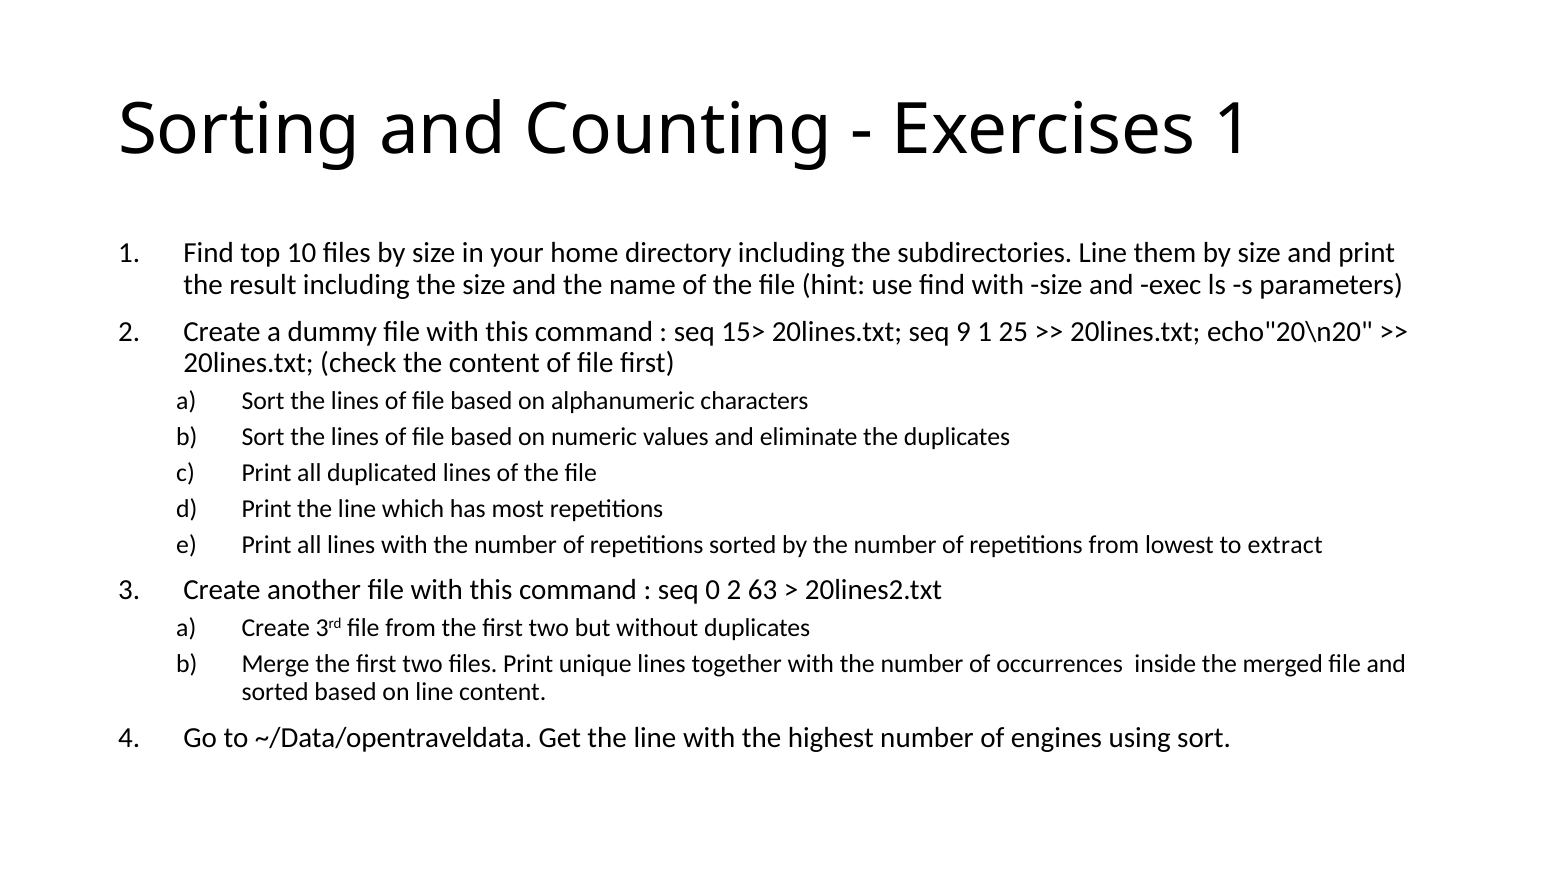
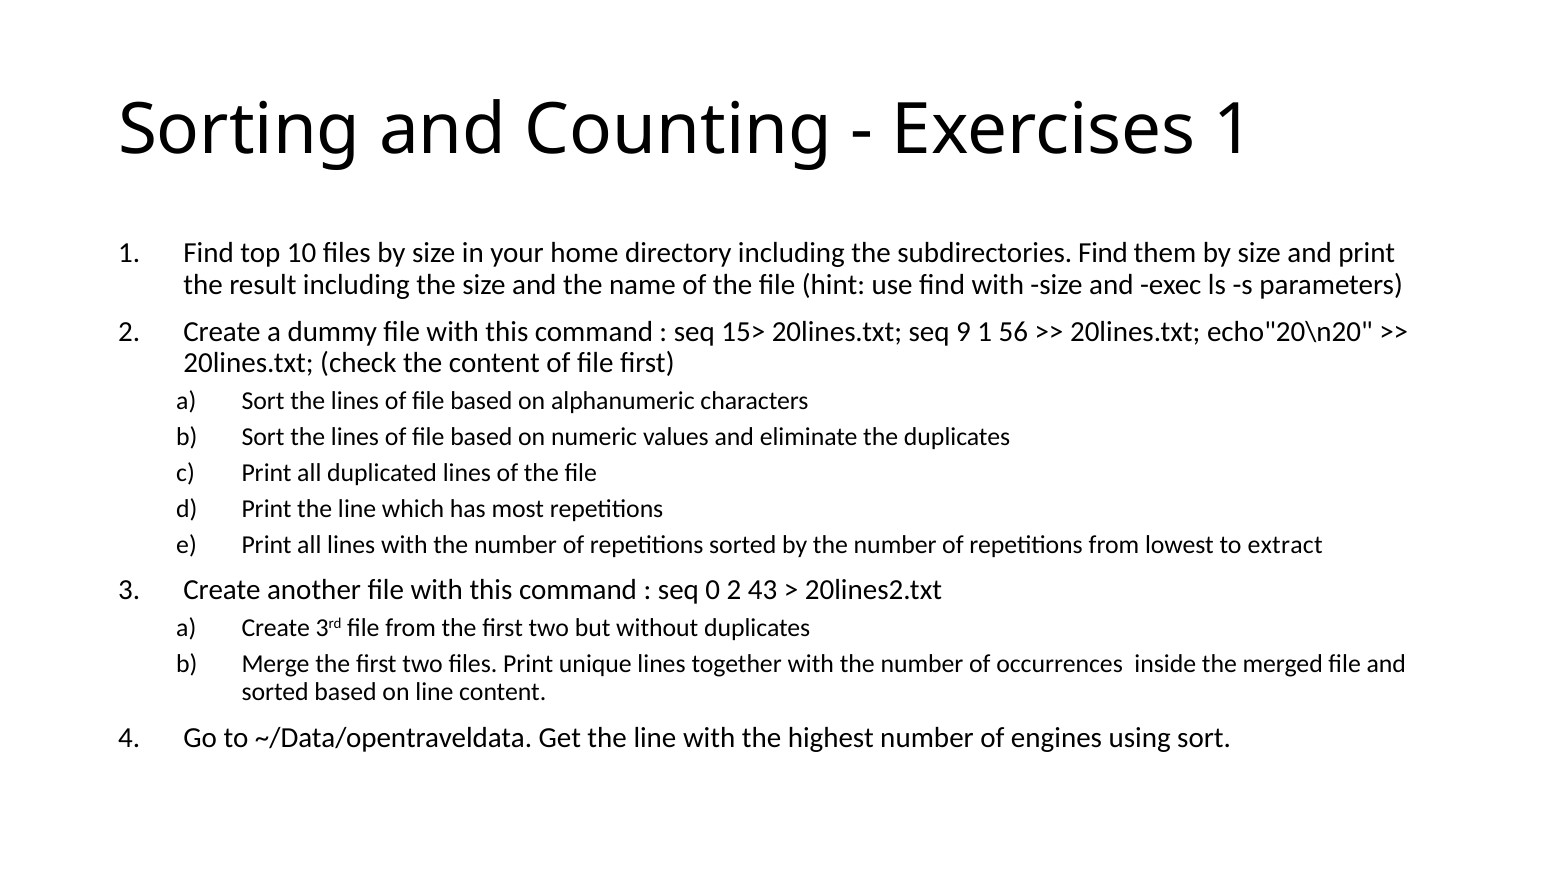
subdirectories Line: Line -> Find
25: 25 -> 56
63: 63 -> 43
